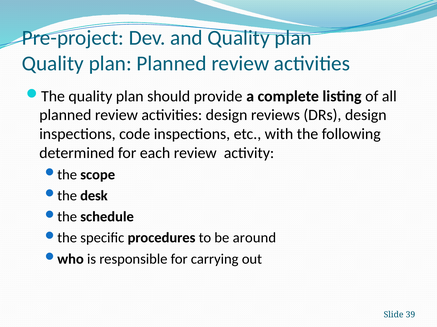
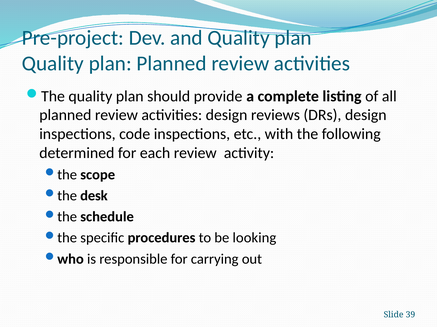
around: around -> looking
